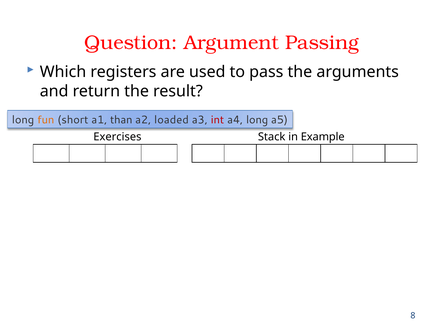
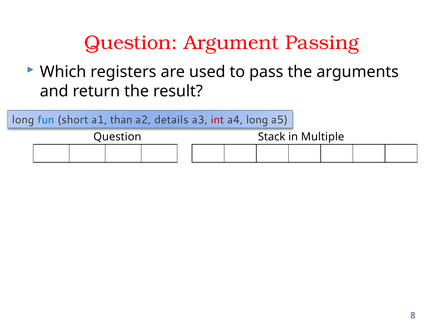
fun colour: orange -> blue
loaded: loaded -> details
Exercises at (117, 137): Exercises -> Question
Example: Example -> Multiple
